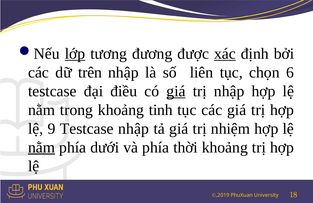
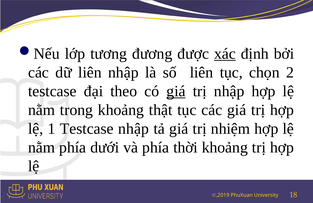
lớp underline: present -> none
dữ trên: trên -> liên
6: 6 -> 2
điều: điều -> theo
tinh: tinh -> thật
9: 9 -> 1
nằm at (42, 148) underline: present -> none
